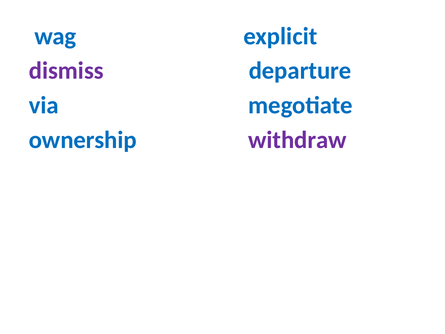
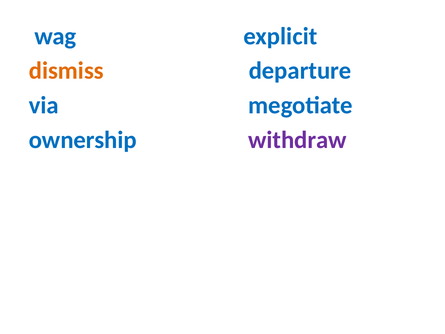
dismiss colour: purple -> orange
